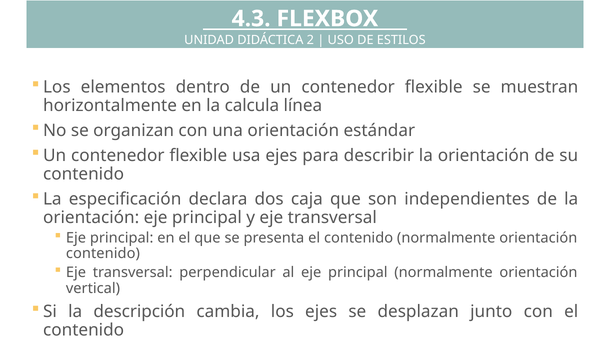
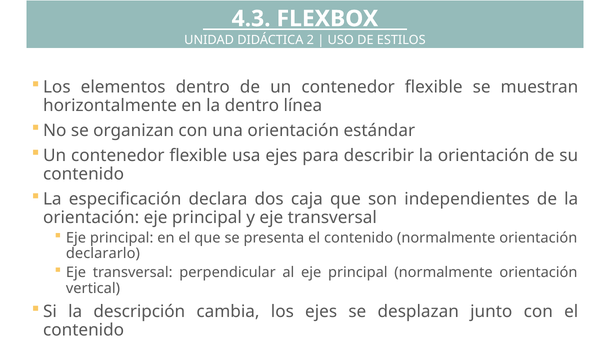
la calcula: calcula -> dentro
contenido at (103, 254): contenido -> declararlo
